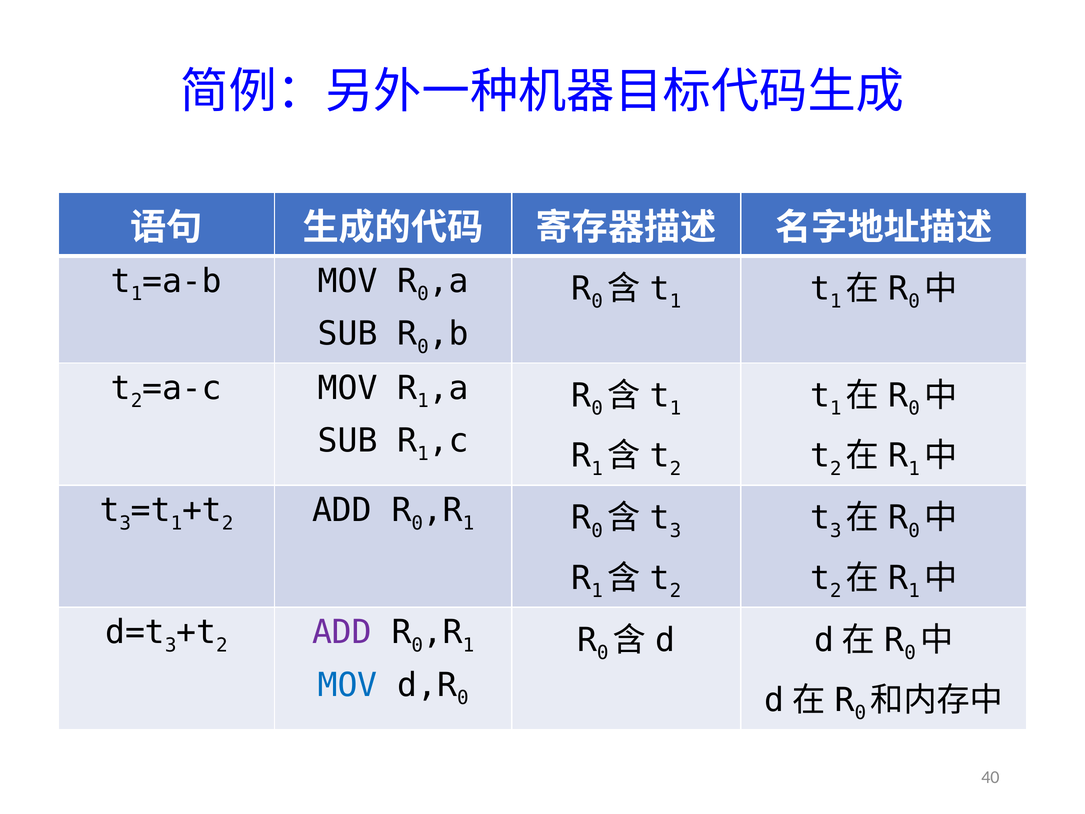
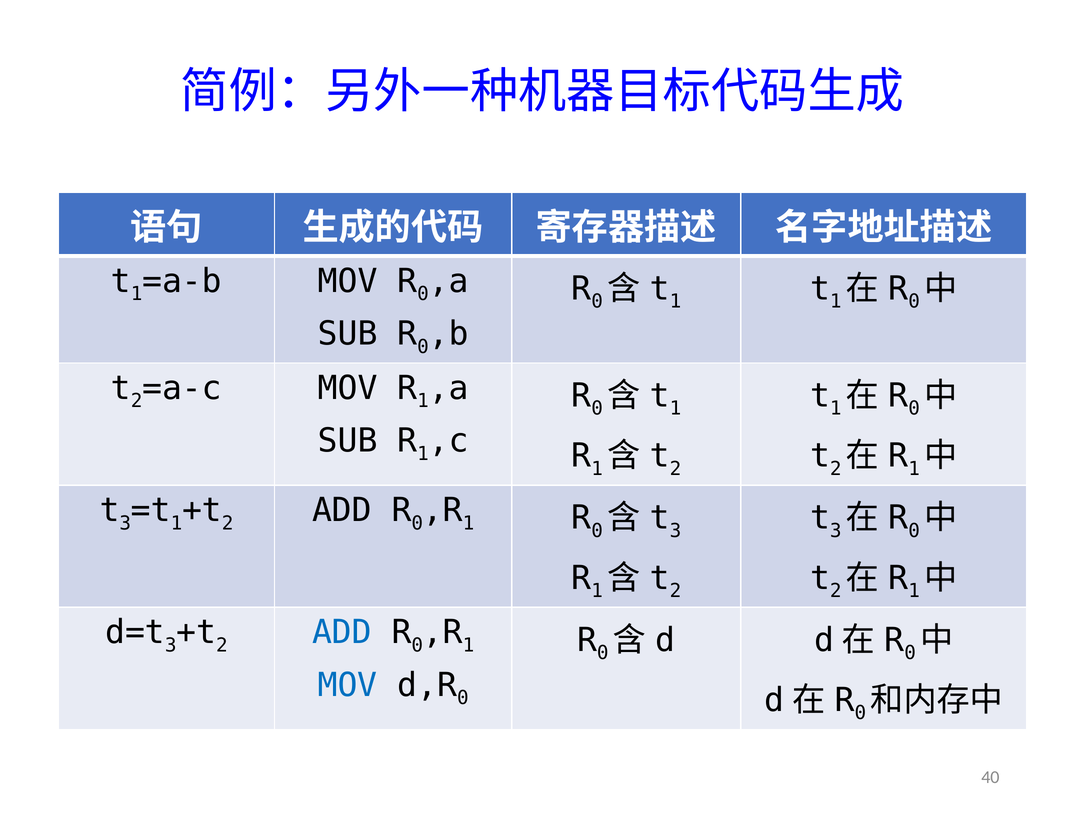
ADD at (342, 632) colour: purple -> blue
